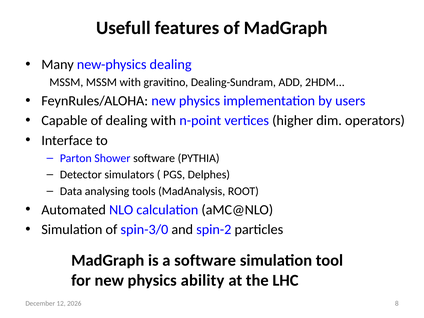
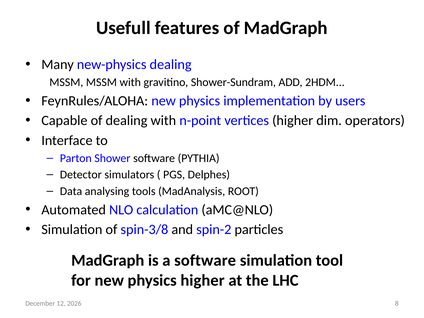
Dealing-Sundram: Dealing-Sundram -> Shower-Sundram
spin-3/0: spin-3/0 -> spin-3/8
physics ability: ability -> higher
